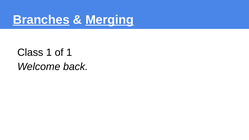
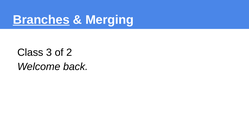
Merging underline: present -> none
Class 1: 1 -> 3
of 1: 1 -> 2
